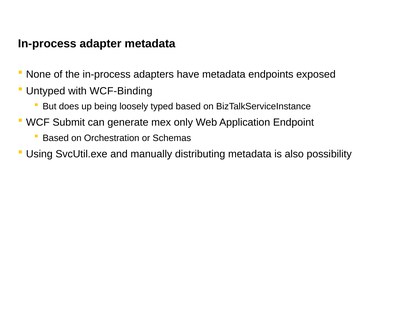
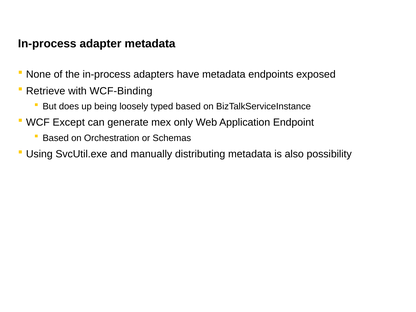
Untyped: Untyped -> Retrieve
Submit: Submit -> Except
